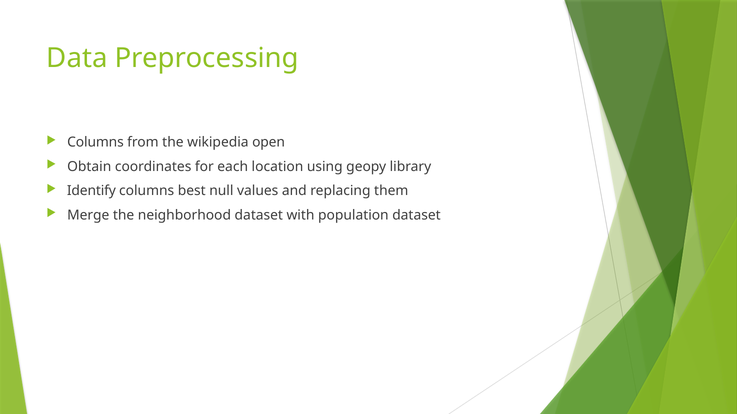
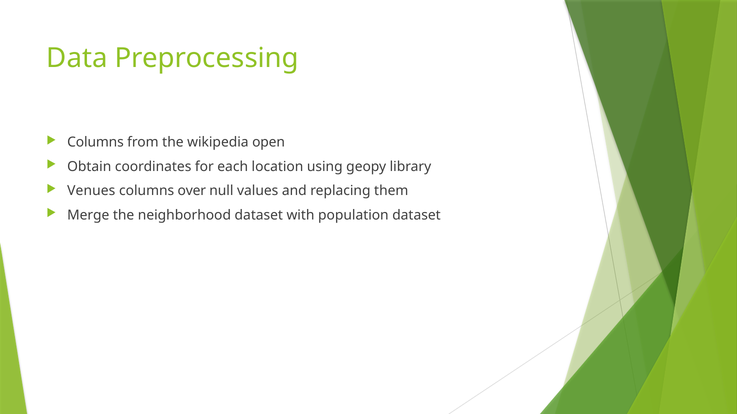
Identify: Identify -> Venues
best: best -> over
